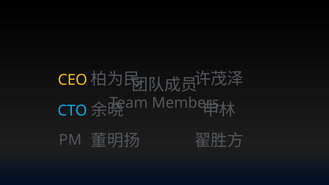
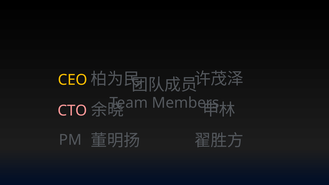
CTO colour: light blue -> pink
